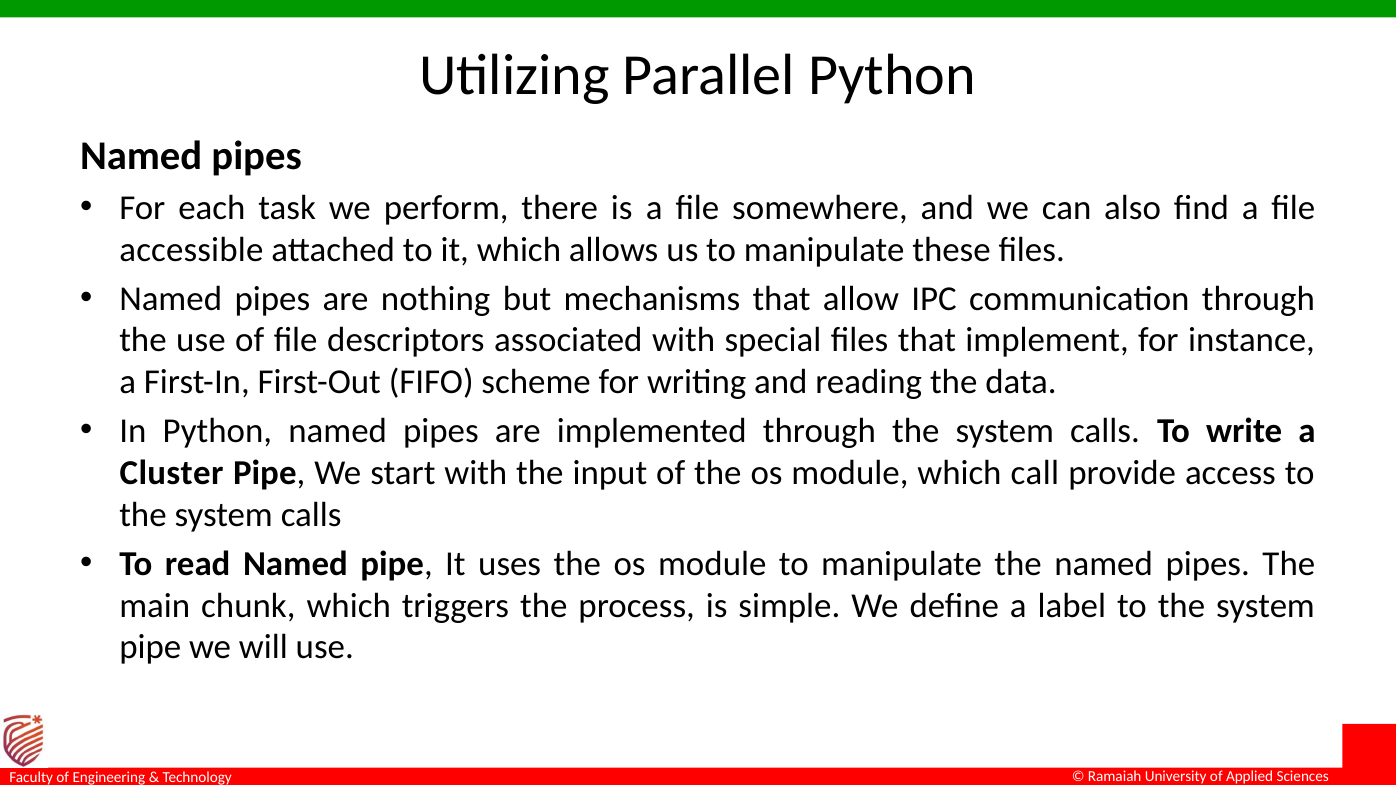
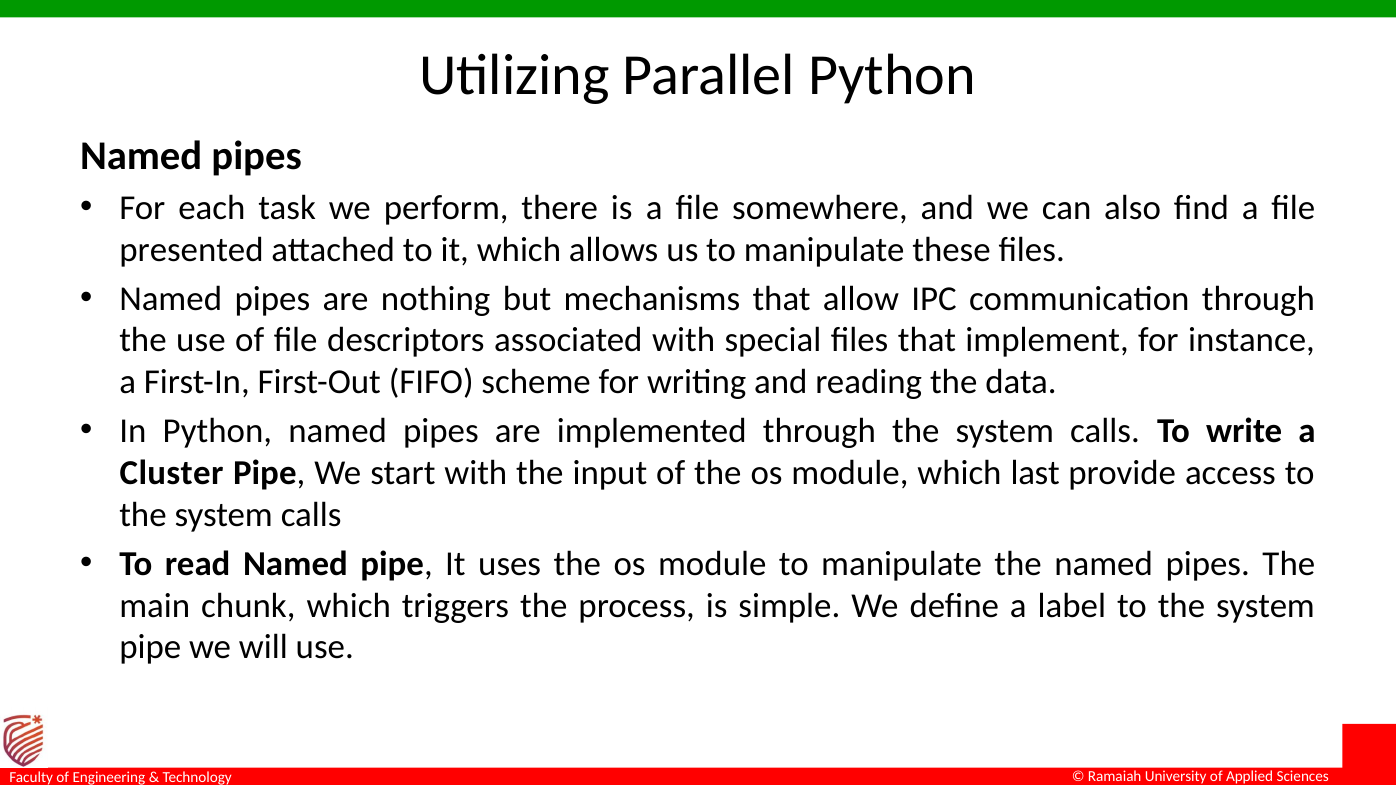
accessible: accessible -> presented
call: call -> last
